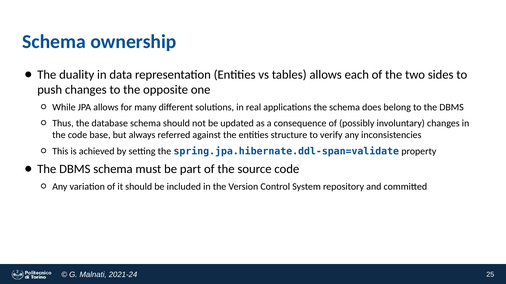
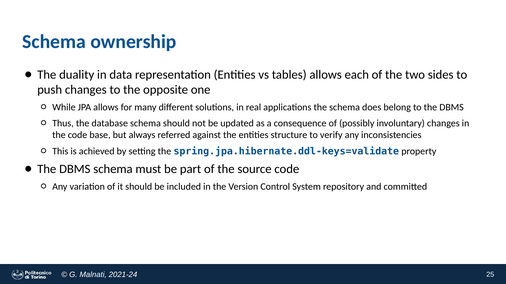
spring.jpa.hibernate.ddl-span=validate: spring.jpa.hibernate.ddl-span=validate -> spring.jpa.hibernate.ddl-keys=validate
